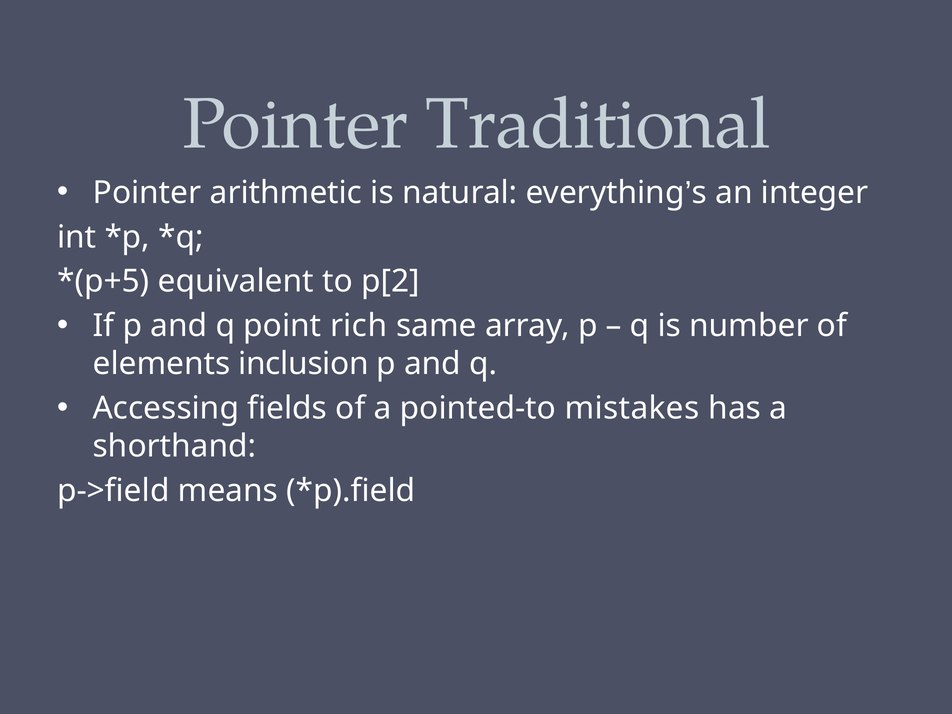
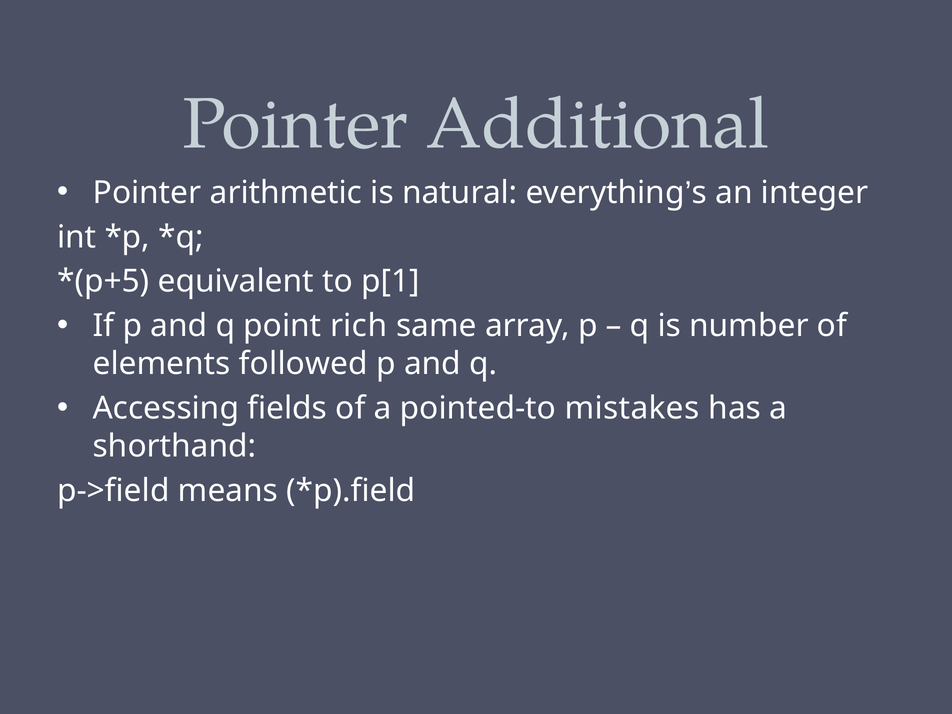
Traditional: Traditional -> Additional
p[2: p[2 -> p[1
inclusion: inclusion -> followed
